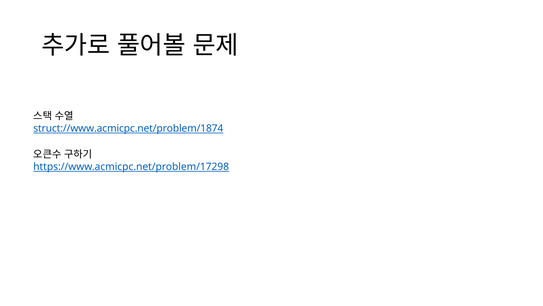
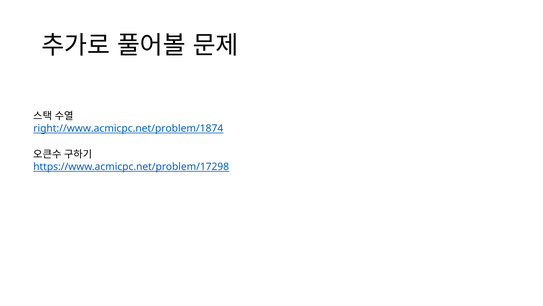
struct://www.acmicpc.net/problem/1874: struct://www.acmicpc.net/problem/1874 -> right://www.acmicpc.net/problem/1874
